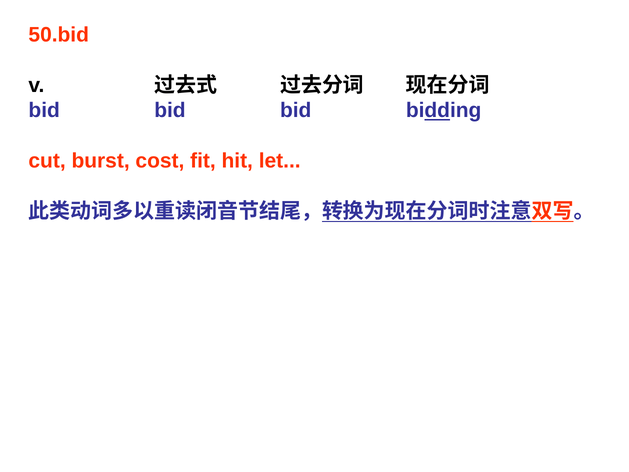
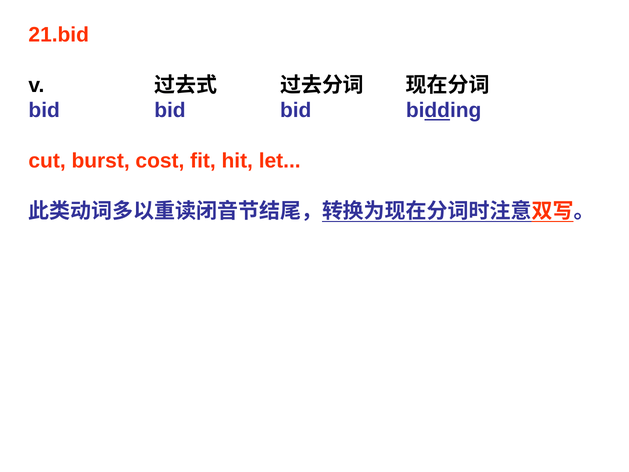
50.bid: 50.bid -> 21.bid
